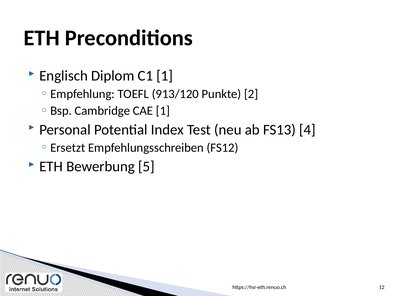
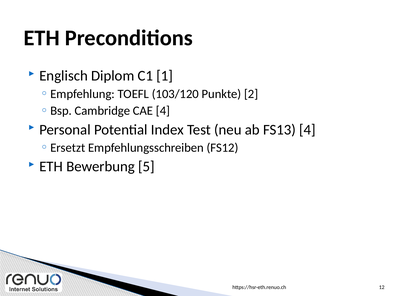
913/120: 913/120 -> 103/120
CAE 1: 1 -> 4
